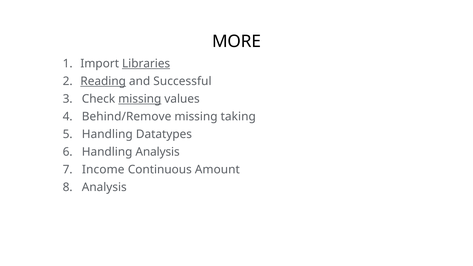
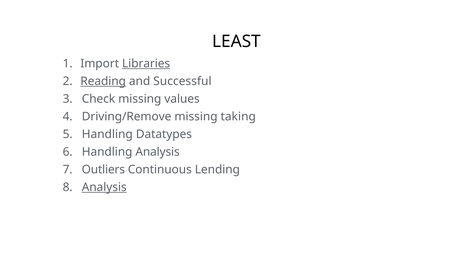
MORE: MORE -> LEAST
missing at (140, 99) underline: present -> none
Behind/Remove: Behind/Remove -> Driving/Remove
Income: Income -> Outliers
Amount: Amount -> Lending
Analysis at (104, 187) underline: none -> present
